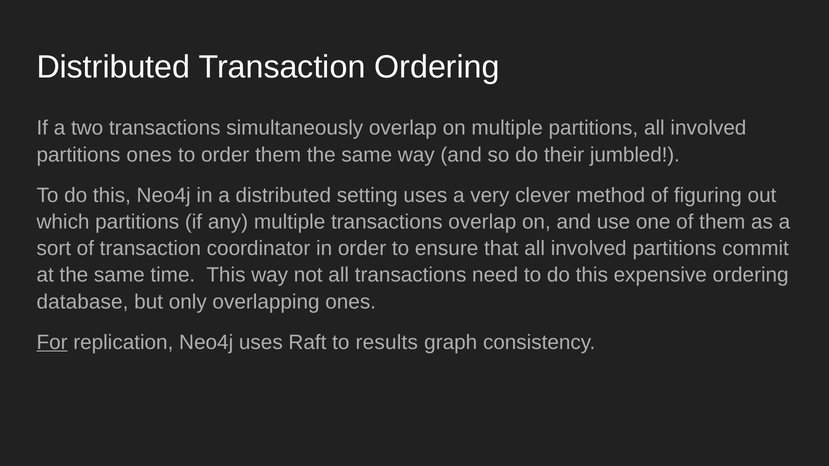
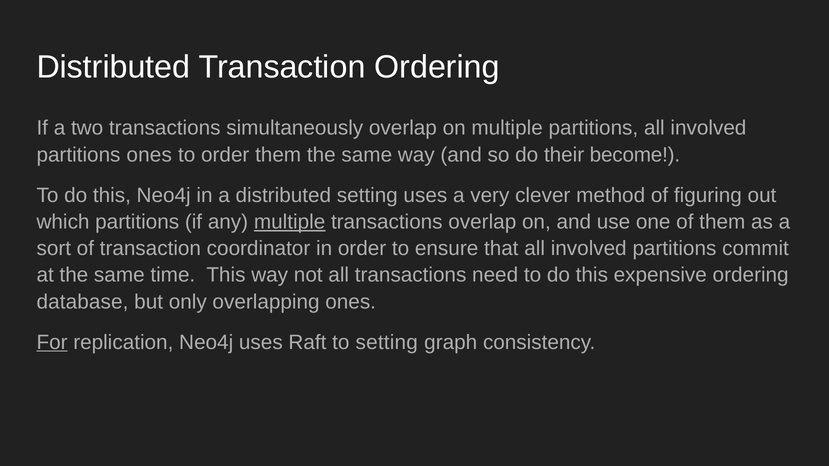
jumbled: jumbled -> become
multiple at (290, 222) underline: none -> present
to results: results -> setting
